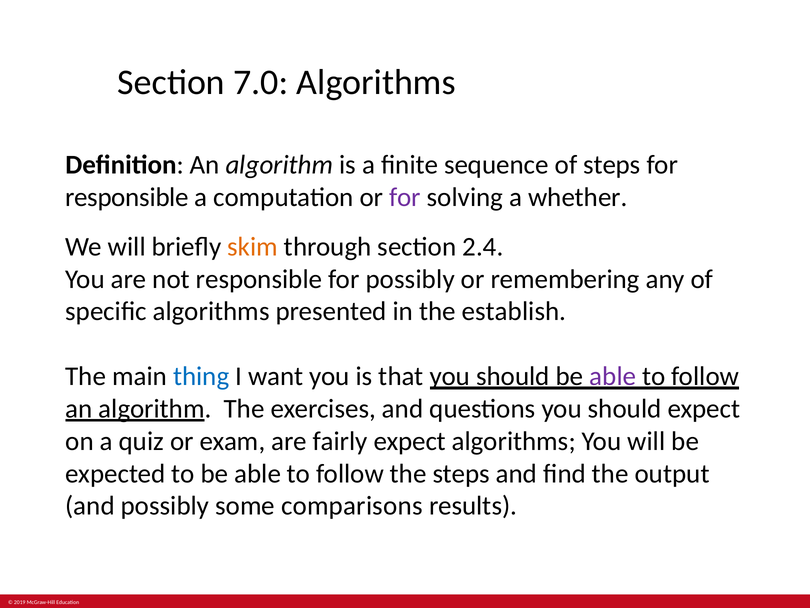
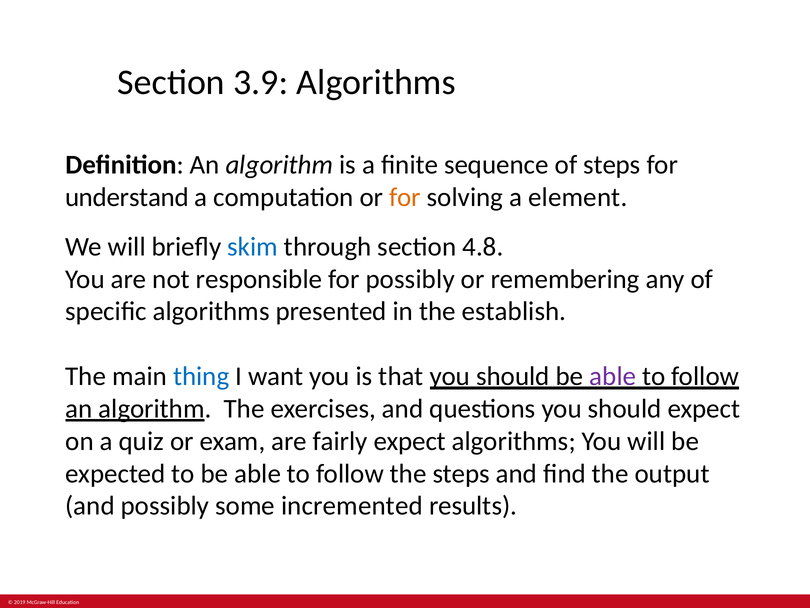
7.0: 7.0 -> 3.9
responsible at (127, 197): responsible -> understand
for at (405, 197) colour: purple -> orange
whether: whether -> element
skim colour: orange -> blue
2.4: 2.4 -> 4.8
comparisons: comparisons -> incremented
